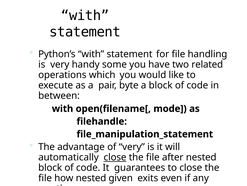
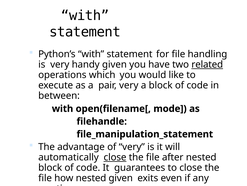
handy some: some -> given
related underline: none -> present
pair byte: byte -> very
